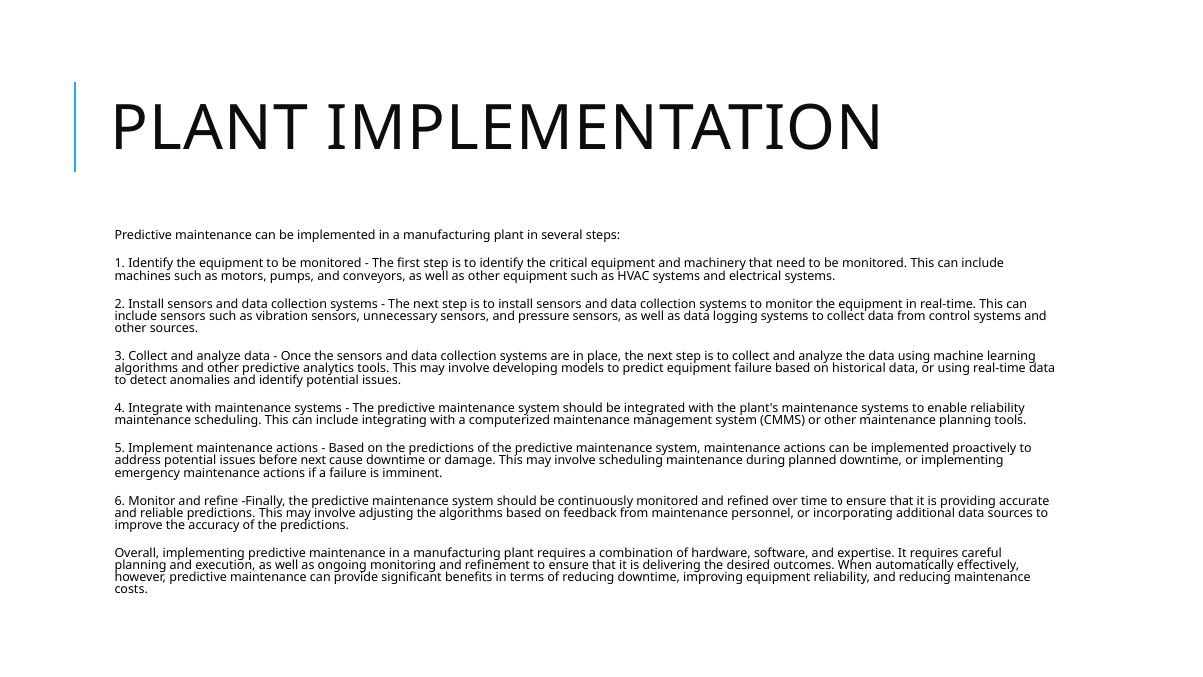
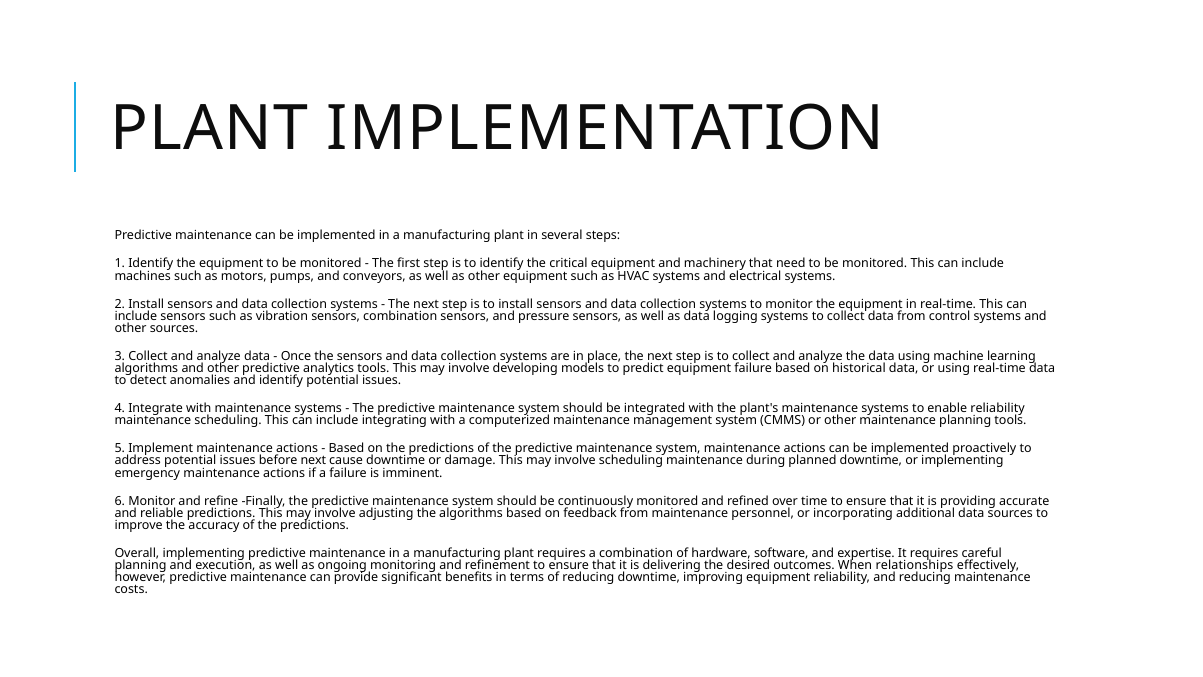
sensors unnecessary: unnecessary -> combination
automatically: automatically -> relationships
